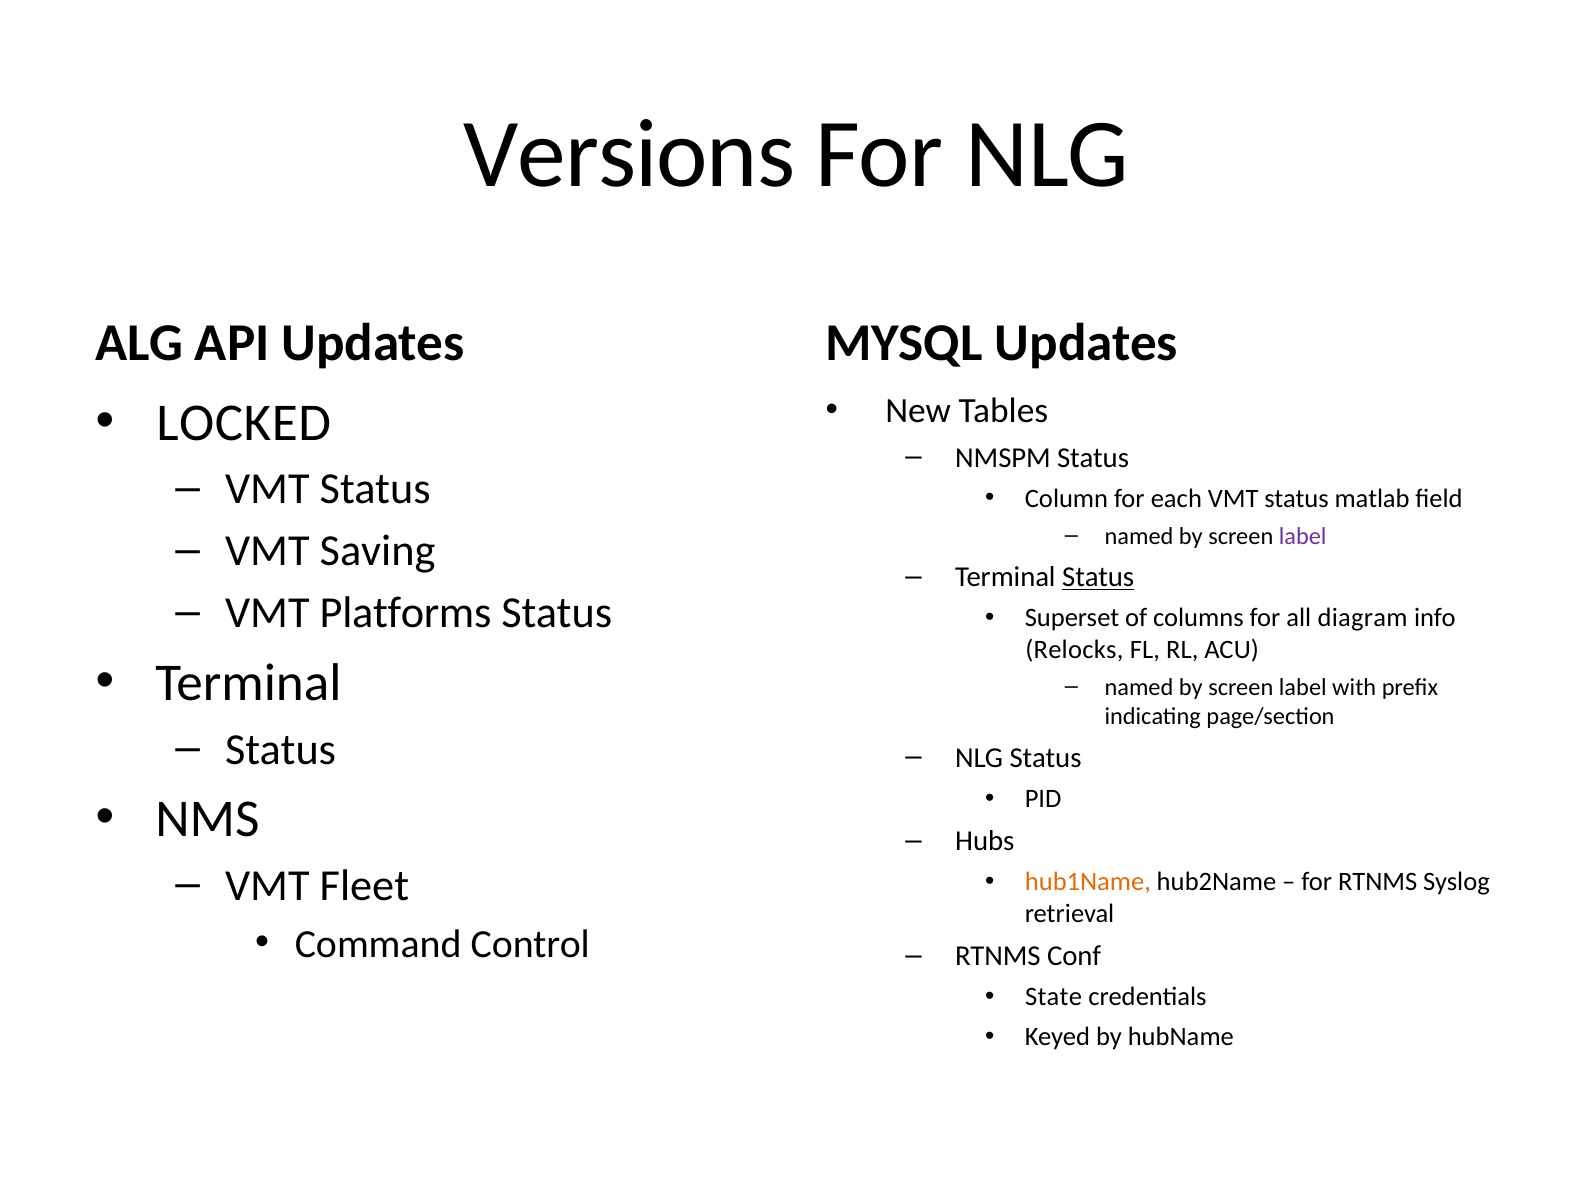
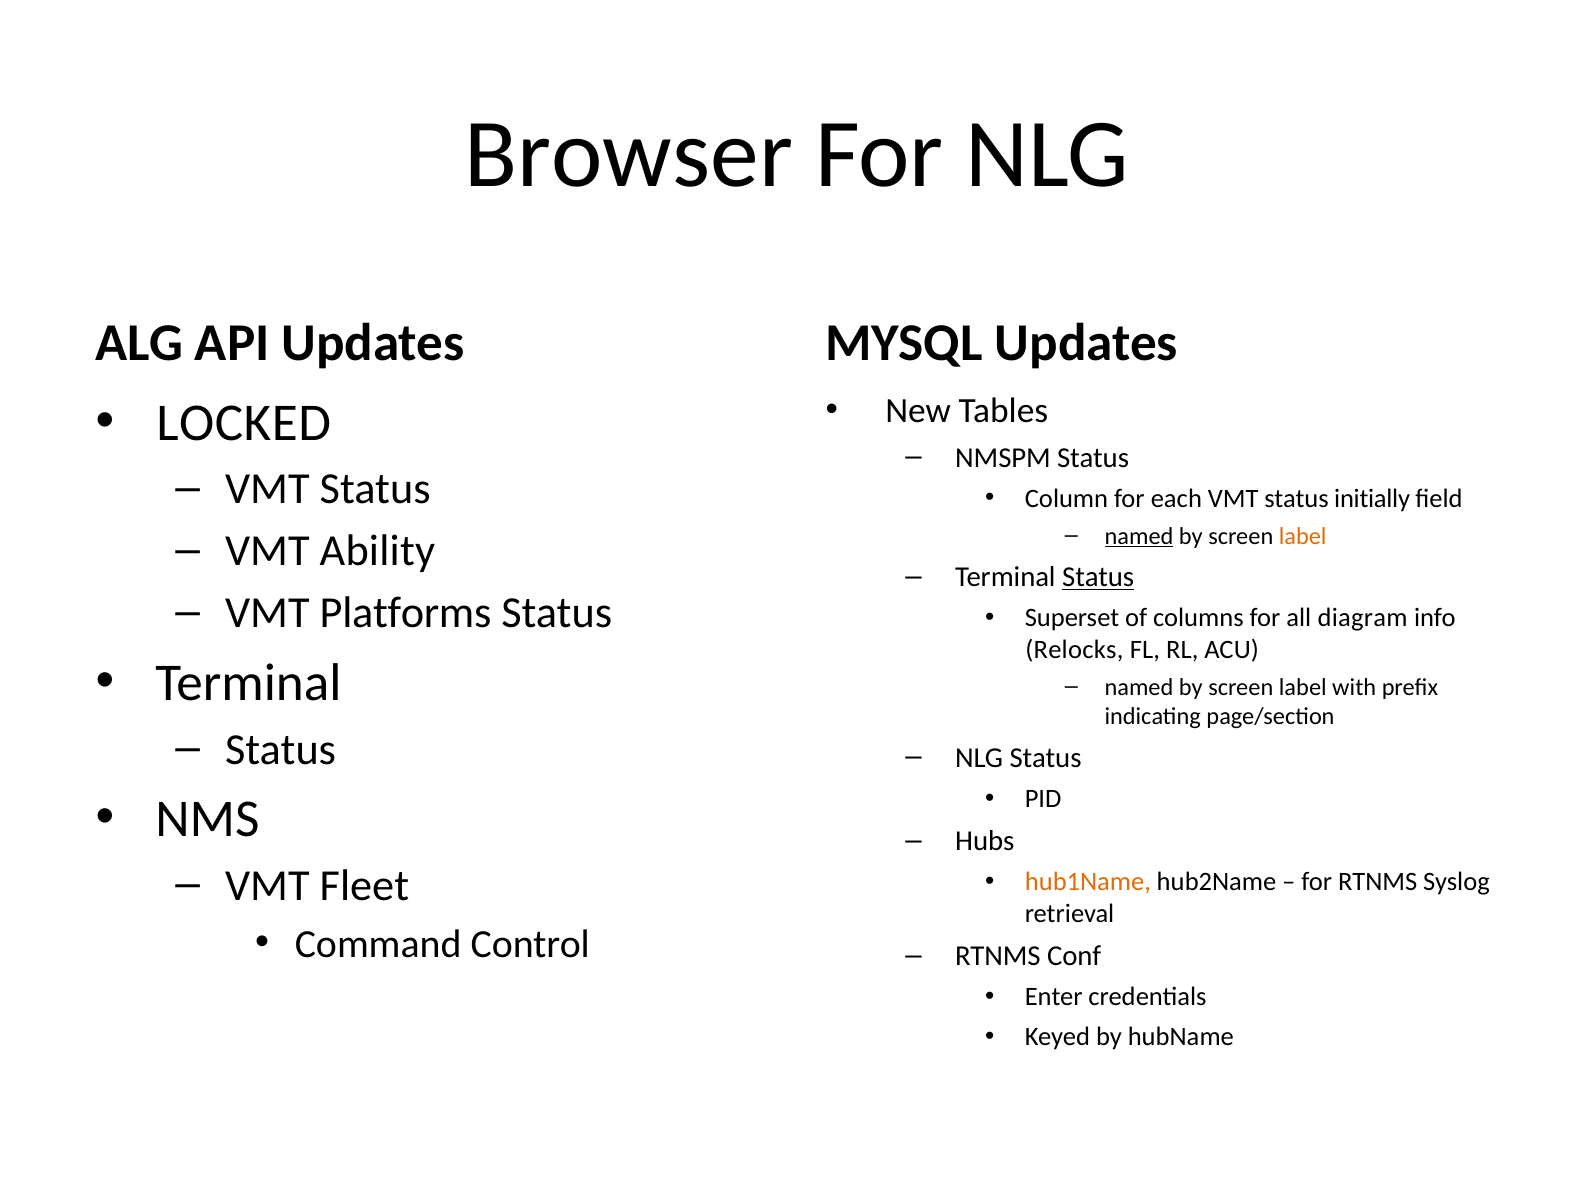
Versions: Versions -> Browser
matlab: matlab -> initially
named at (1139, 536) underline: none -> present
label at (1303, 536) colour: purple -> orange
Saving: Saving -> Ability
State: State -> Enter
